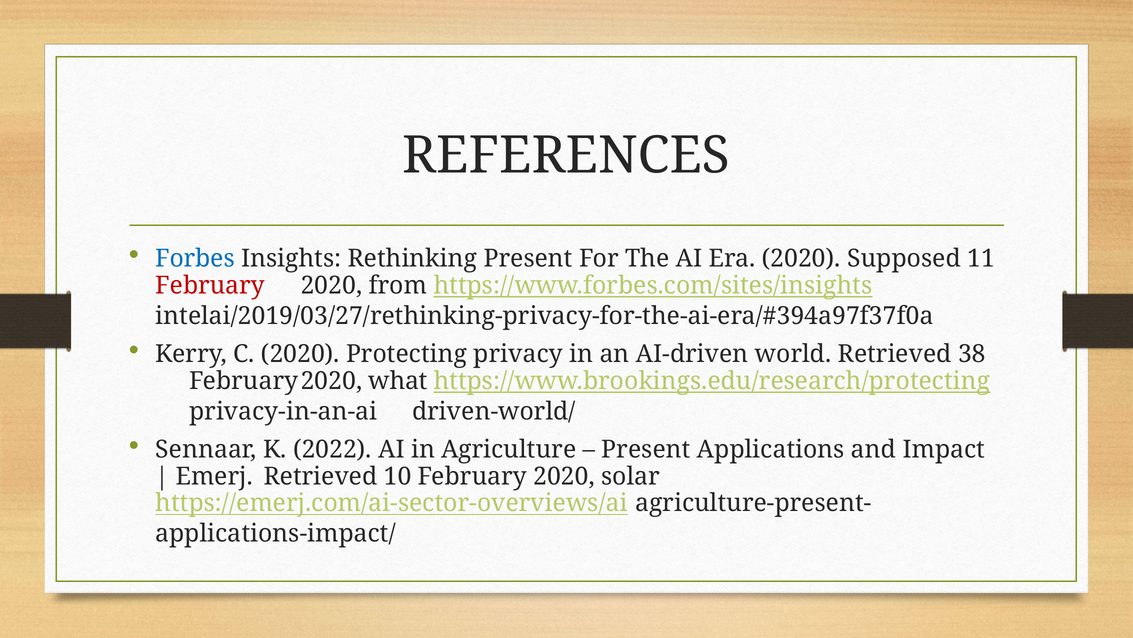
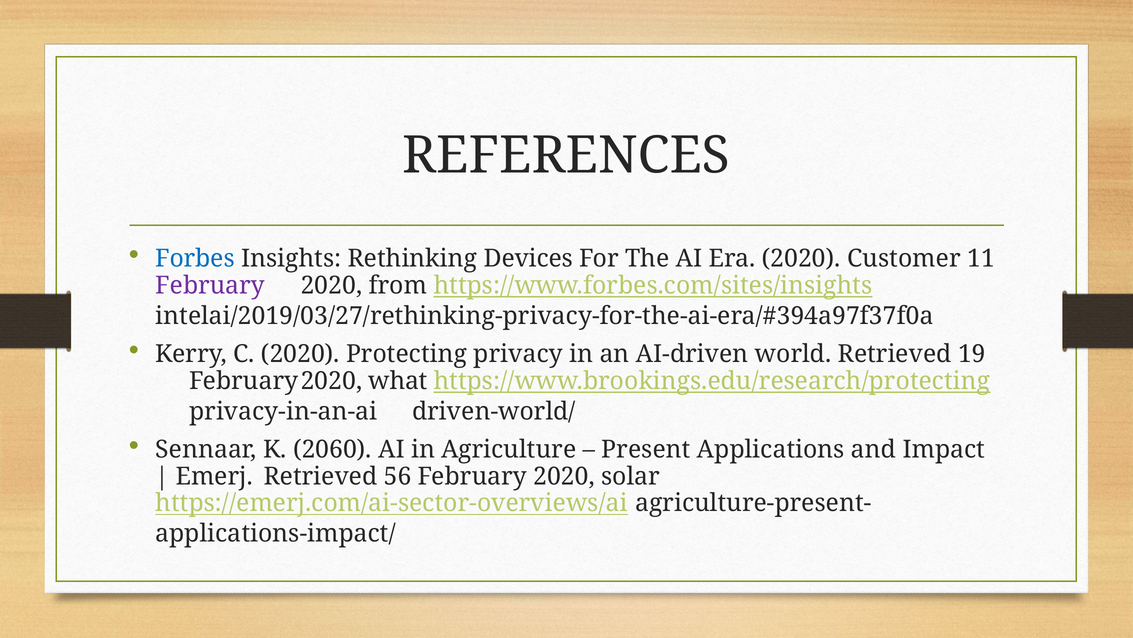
Rethinking Present: Present -> Devices
Supposed: Supposed -> Customer
February at (210, 285) colour: red -> purple
38: 38 -> 19
2022: 2022 -> 2060
10: 10 -> 56
